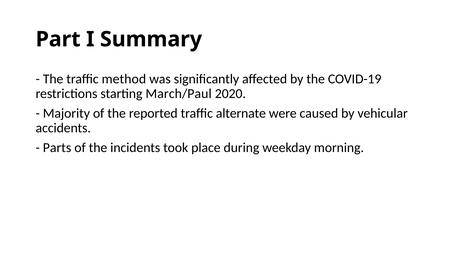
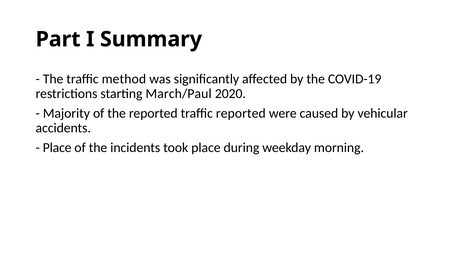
traffic alternate: alternate -> reported
Parts at (57, 148): Parts -> Place
